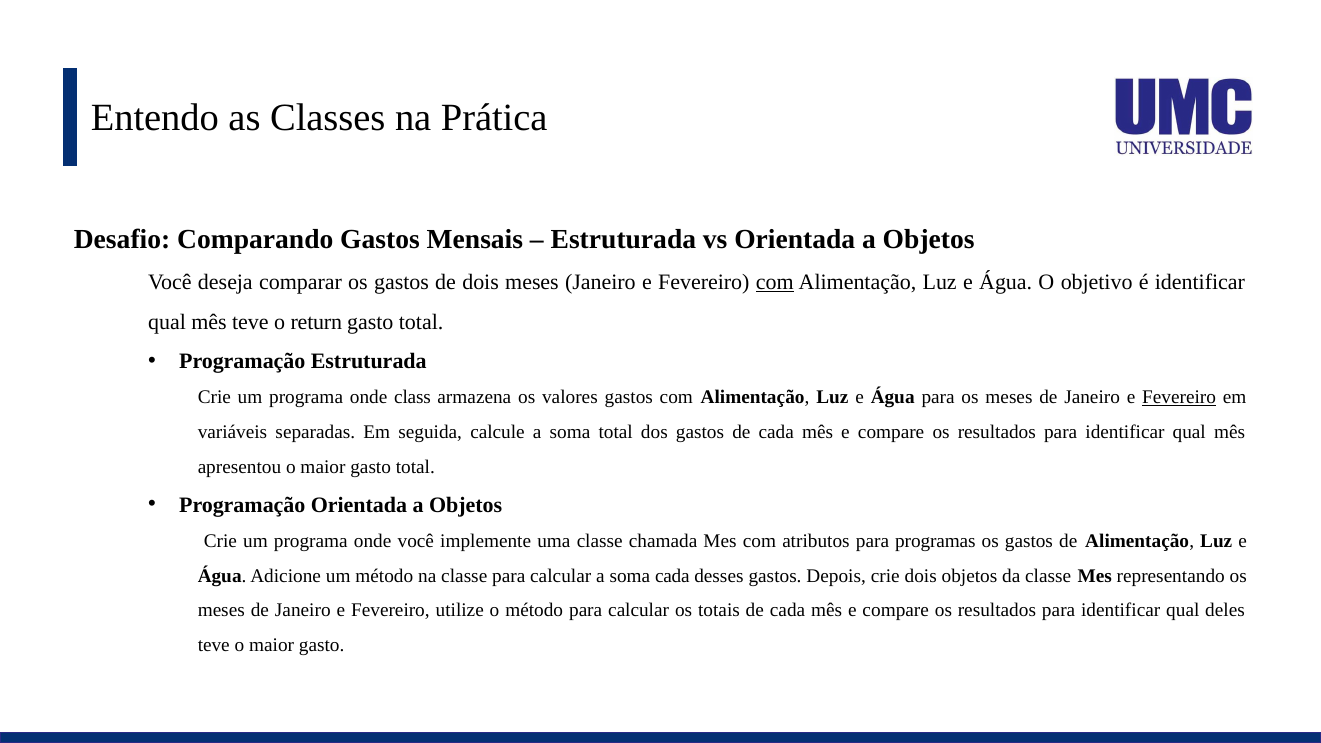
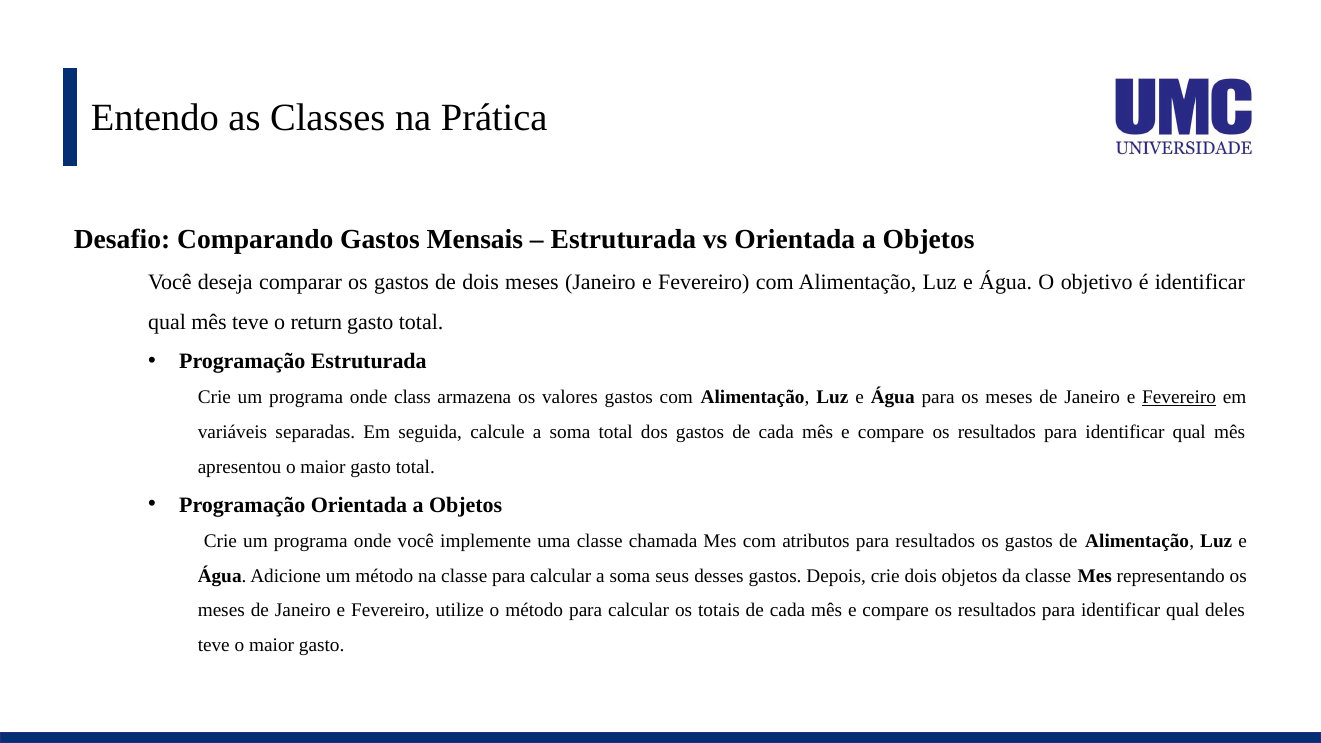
com at (775, 282) underline: present -> none
para programas: programas -> resultados
soma cada: cada -> seus
